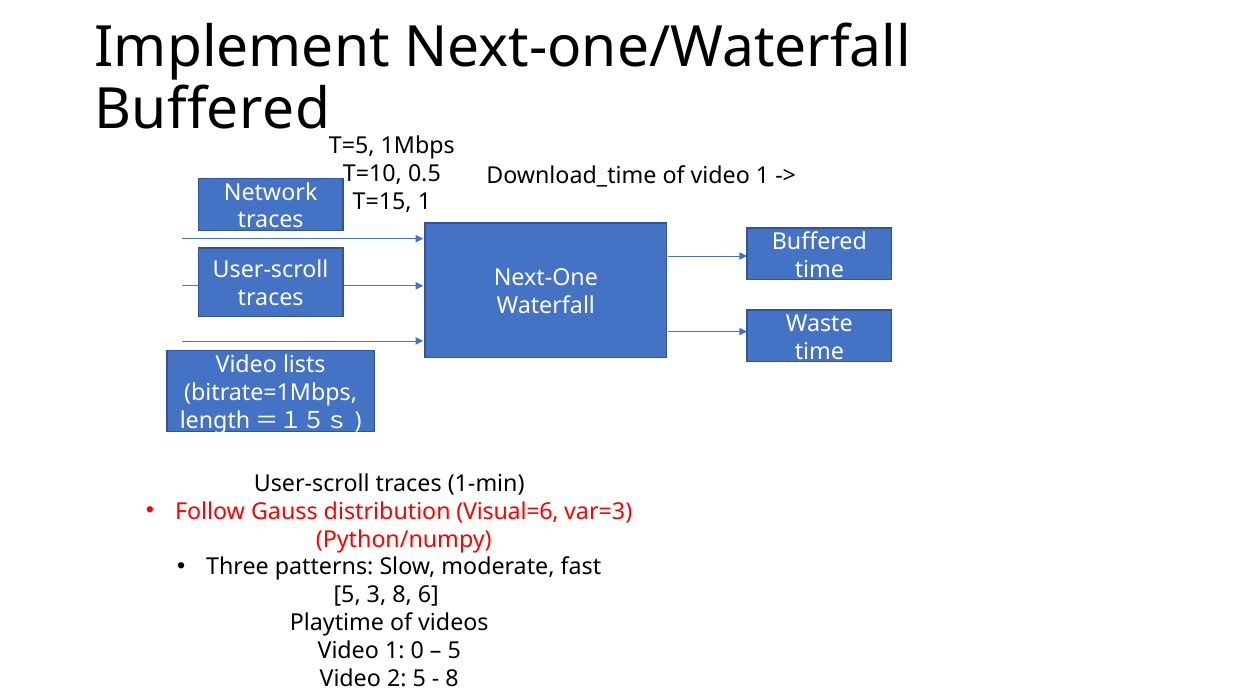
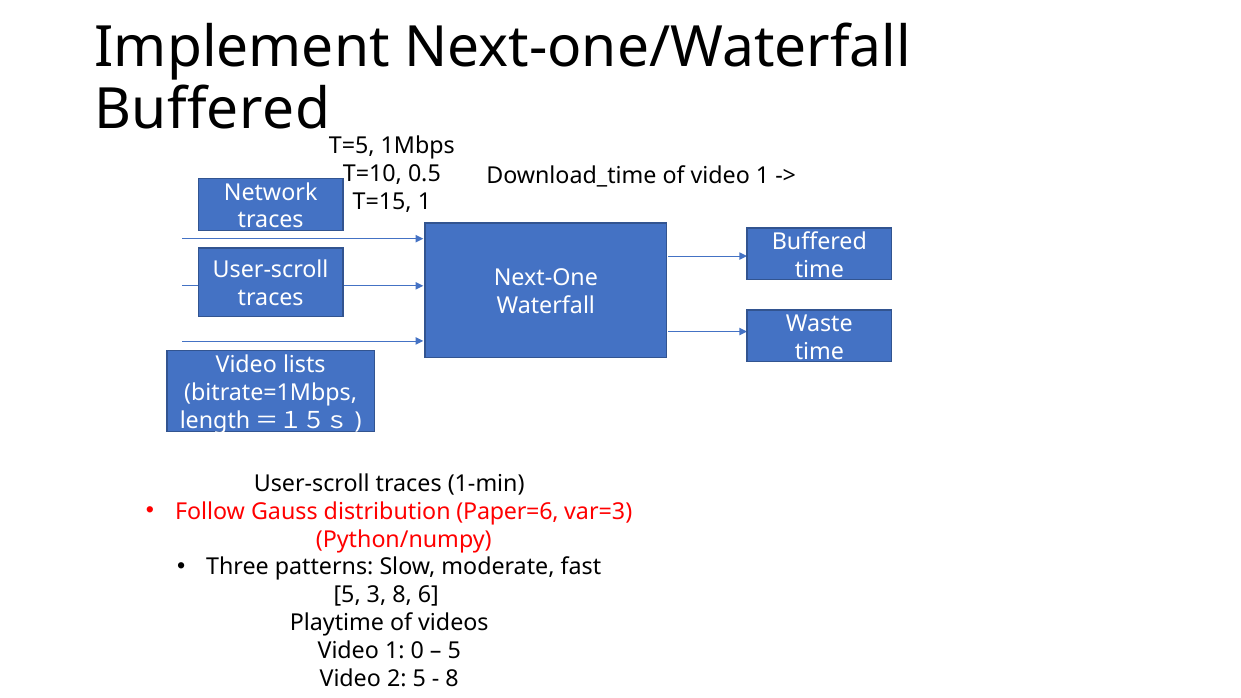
Visual=6: Visual=6 -> Paper=6
